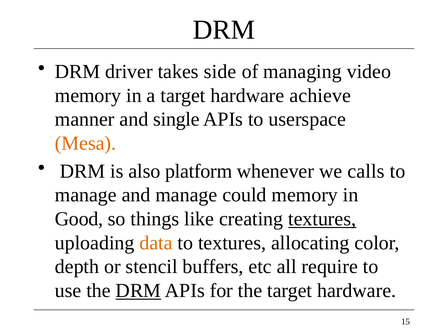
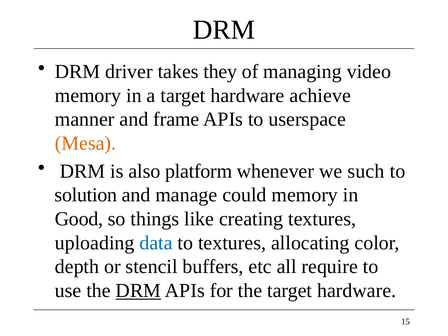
side: side -> they
single: single -> frame
calls: calls -> such
manage at (86, 195): manage -> solution
textures at (322, 219) underline: present -> none
data colour: orange -> blue
